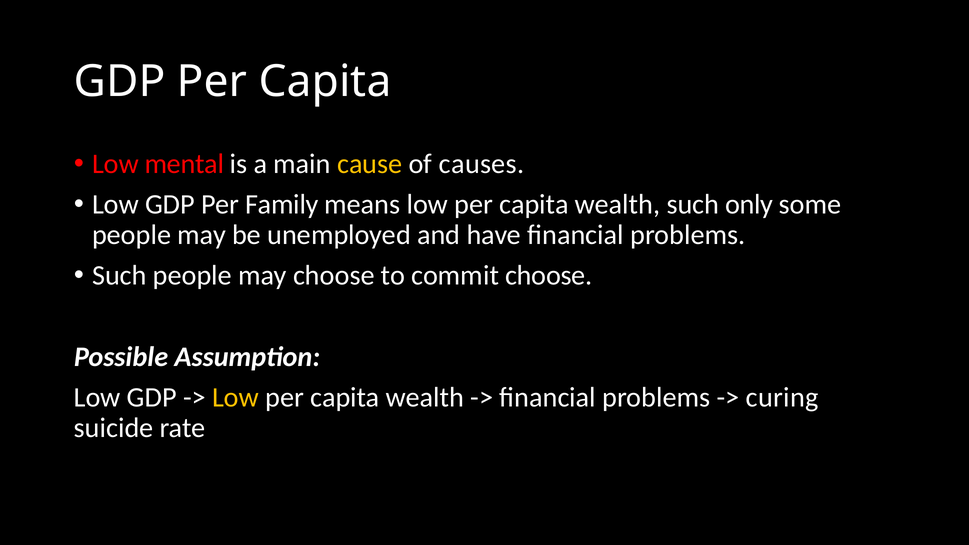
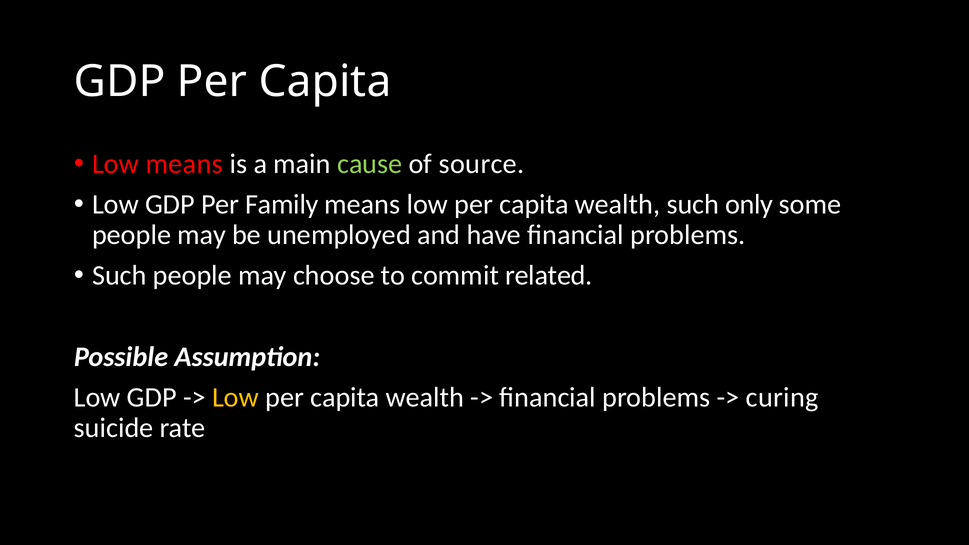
Low mental: mental -> means
cause colour: yellow -> light green
causes: causes -> source
commit choose: choose -> related
